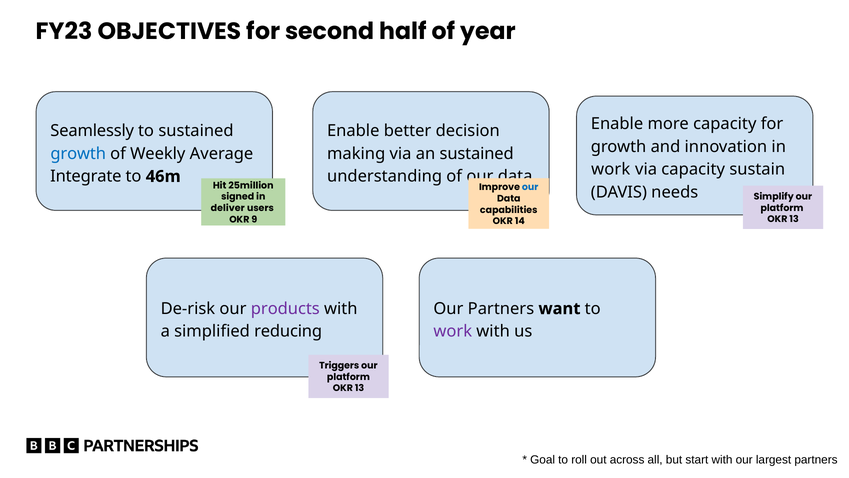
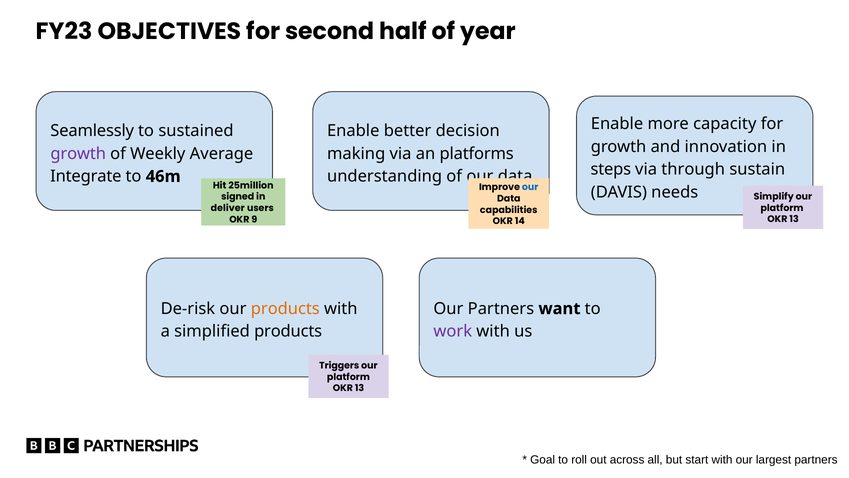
growth at (78, 154) colour: blue -> purple
an sustained: sustained -> platforms
work at (611, 169): work -> steps
via capacity: capacity -> through
products at (285, 308) colour: purple -> orange
simplified reducing: reducing -> products
